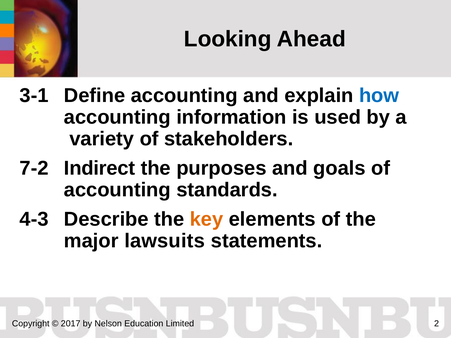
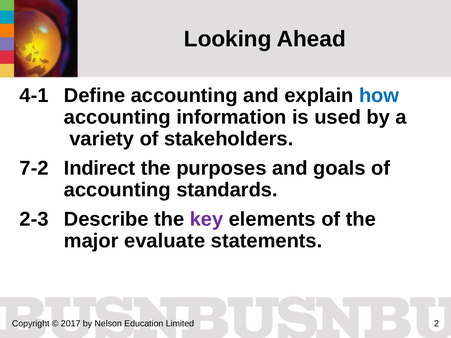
3-1: 3-1 -> 4-1
4-3: 4-3 -> 2-3
key colour: orange -> purple
lawsuits: lawsuits -> evaluate
